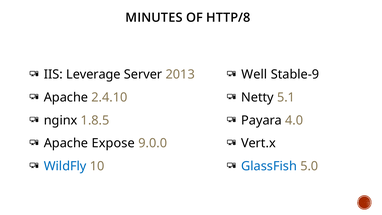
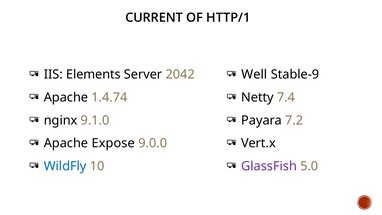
MINUTES: MINUTES -> CURRENT
HTTP/8: HTTP/8 -> HTTP/1
Leverage: Leverage -> Elements
2013: 2013 -> 2042
2.4.10: 2.4.10 -> 1.4.74
5.1: 5.1 -> 7.4
1.8.5: 1.8.5 -> 9.1.0
4.0: 4.0 -> 7.2
GlassFish colour: blue -> purple
